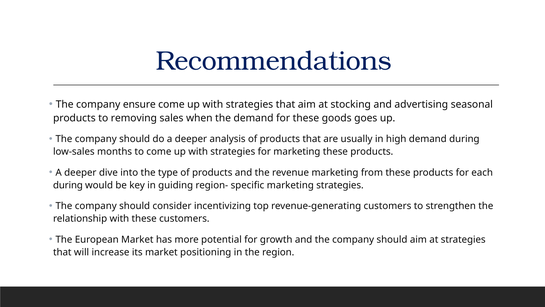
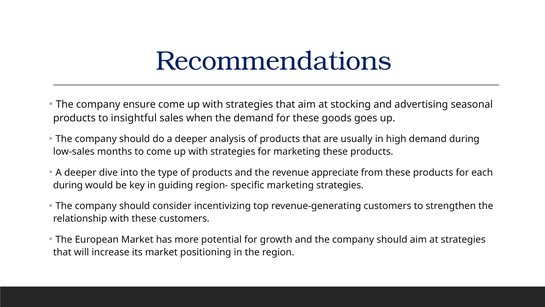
removing: removing -> insightful
revenue marketing: marketing -> appreciate
